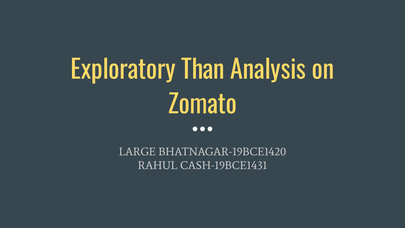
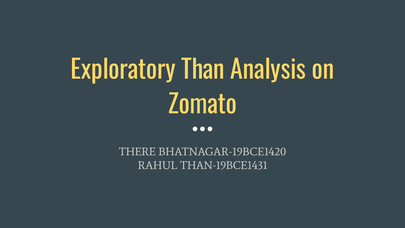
LARGE: LARGE -> THERE
CASH-19BCE1431: CASH-19BCE1431 -> THAN-19BCE1431
